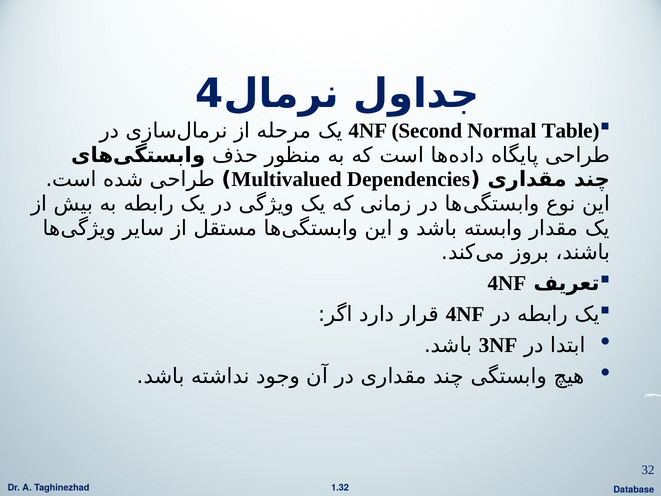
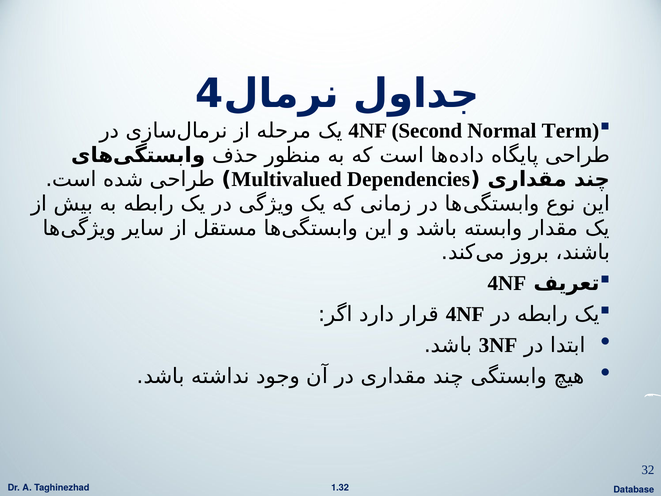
Table: Table -> Term
